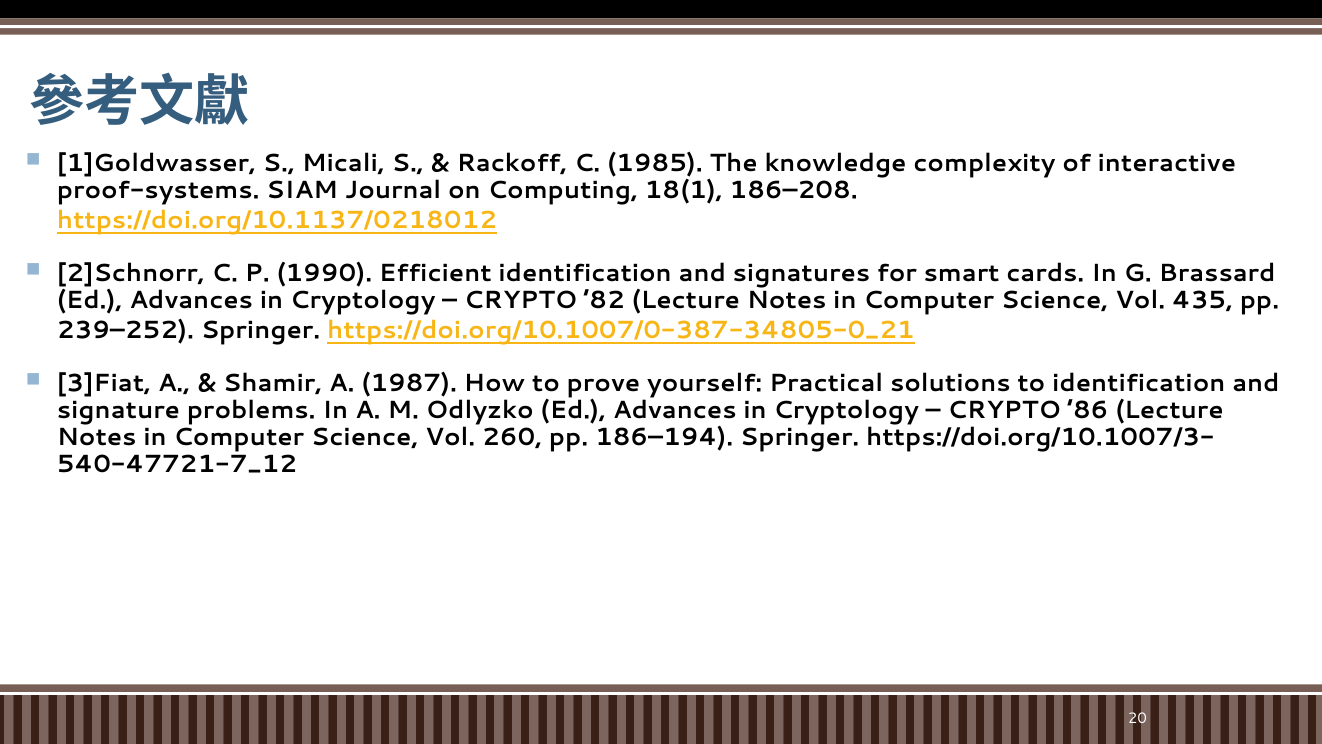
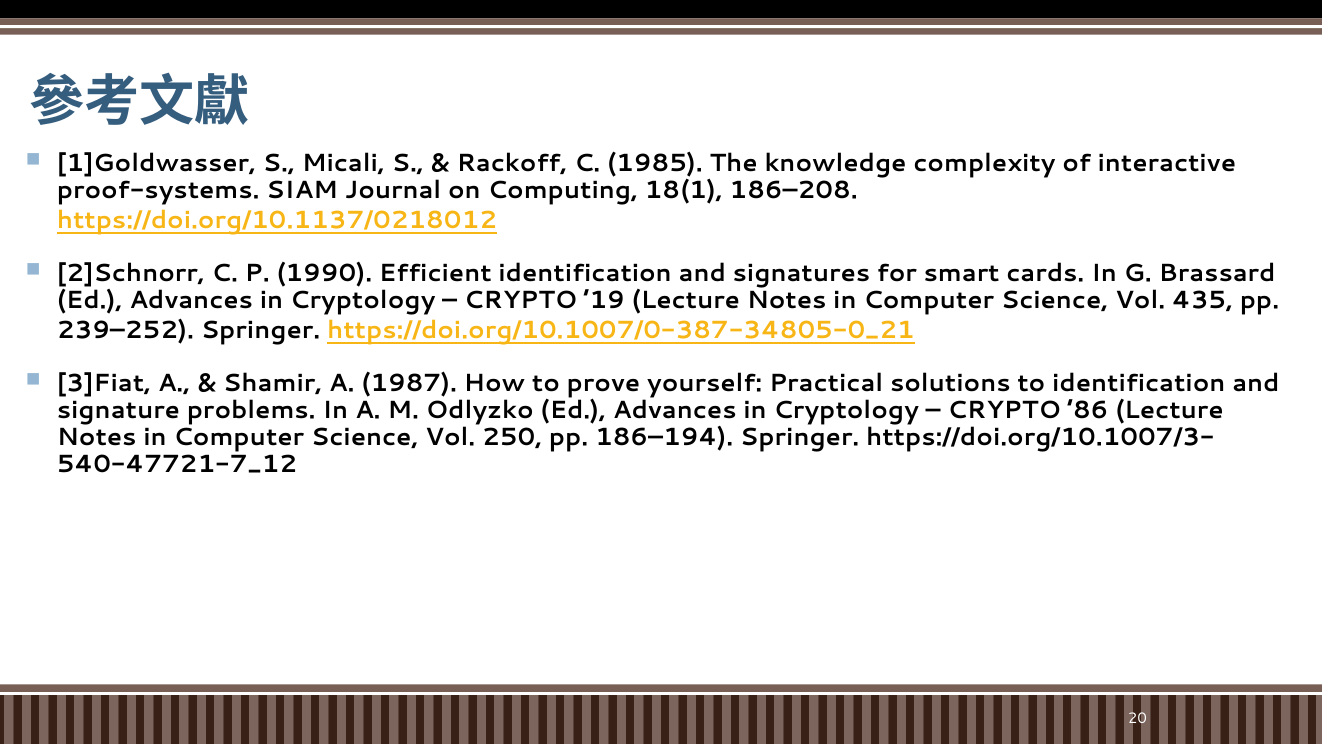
’82: ’82 -> ’19
260: 260 -> 250
